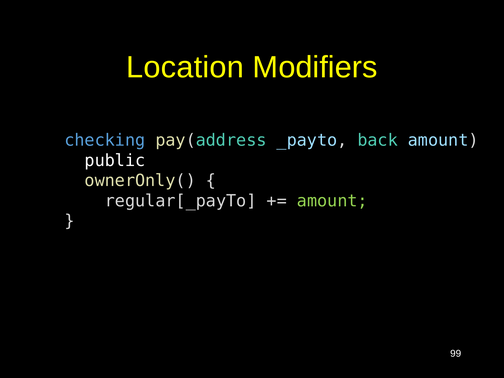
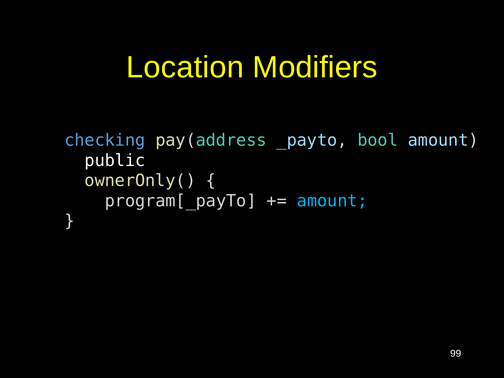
back: back -> bool
regular[_payTo: regular[_payTo -> program[_payTo
amount at (332, 201) colour: light green -> light blue
